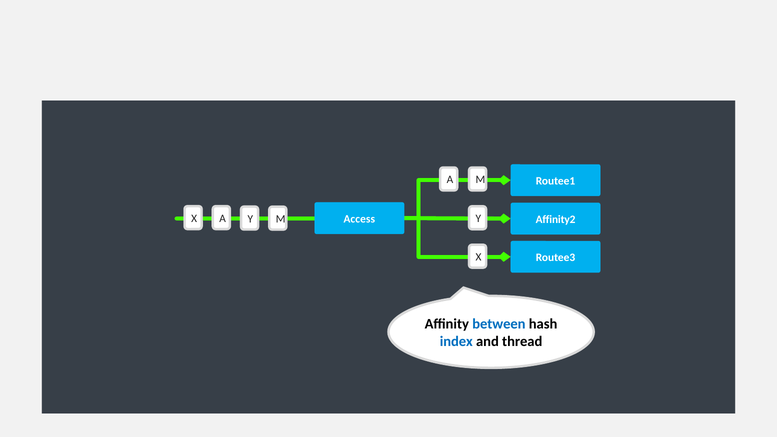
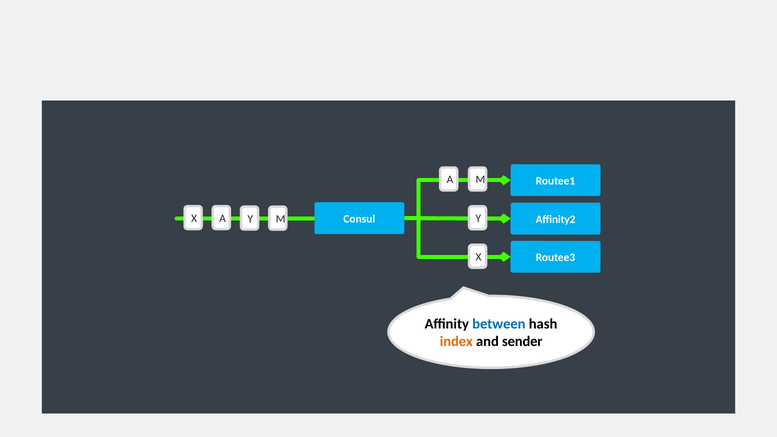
Access: Access -> Consul
index colour: blue -> orange
thread: thread -> sender
